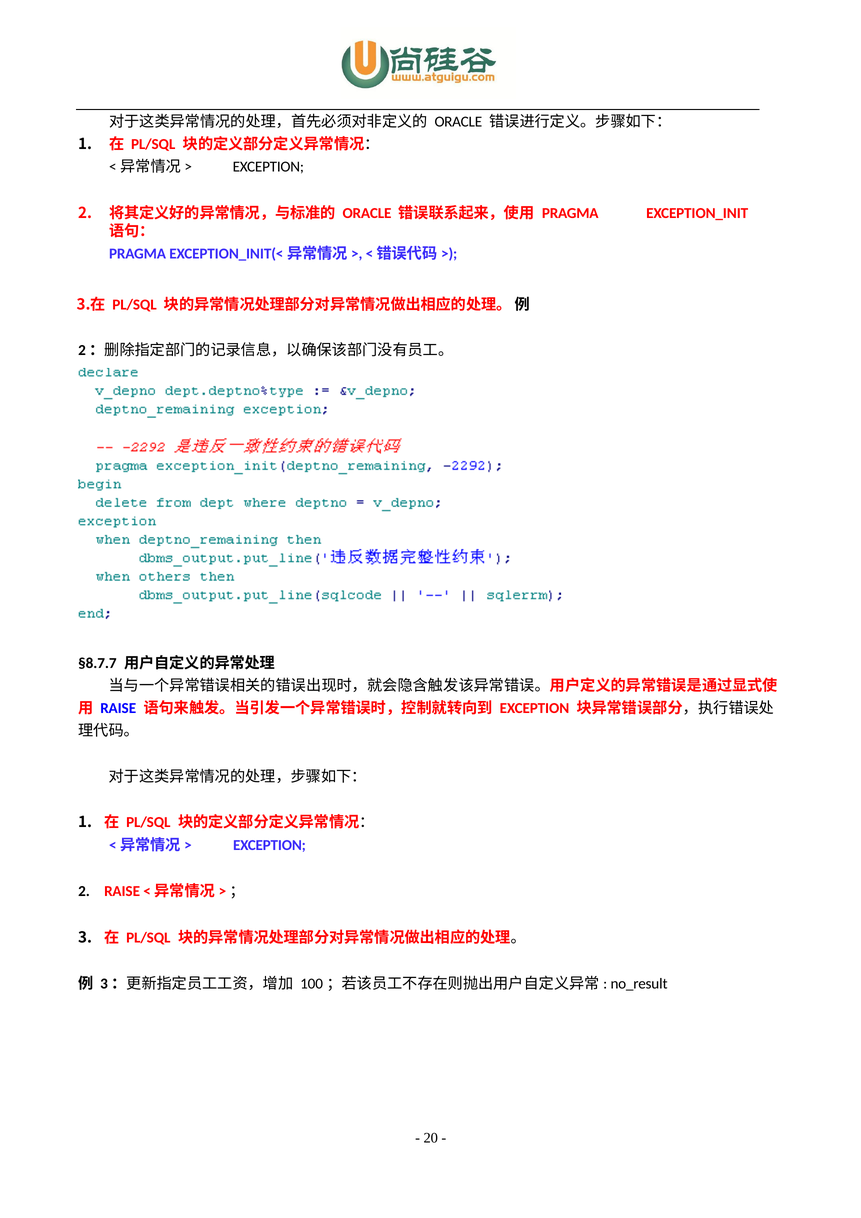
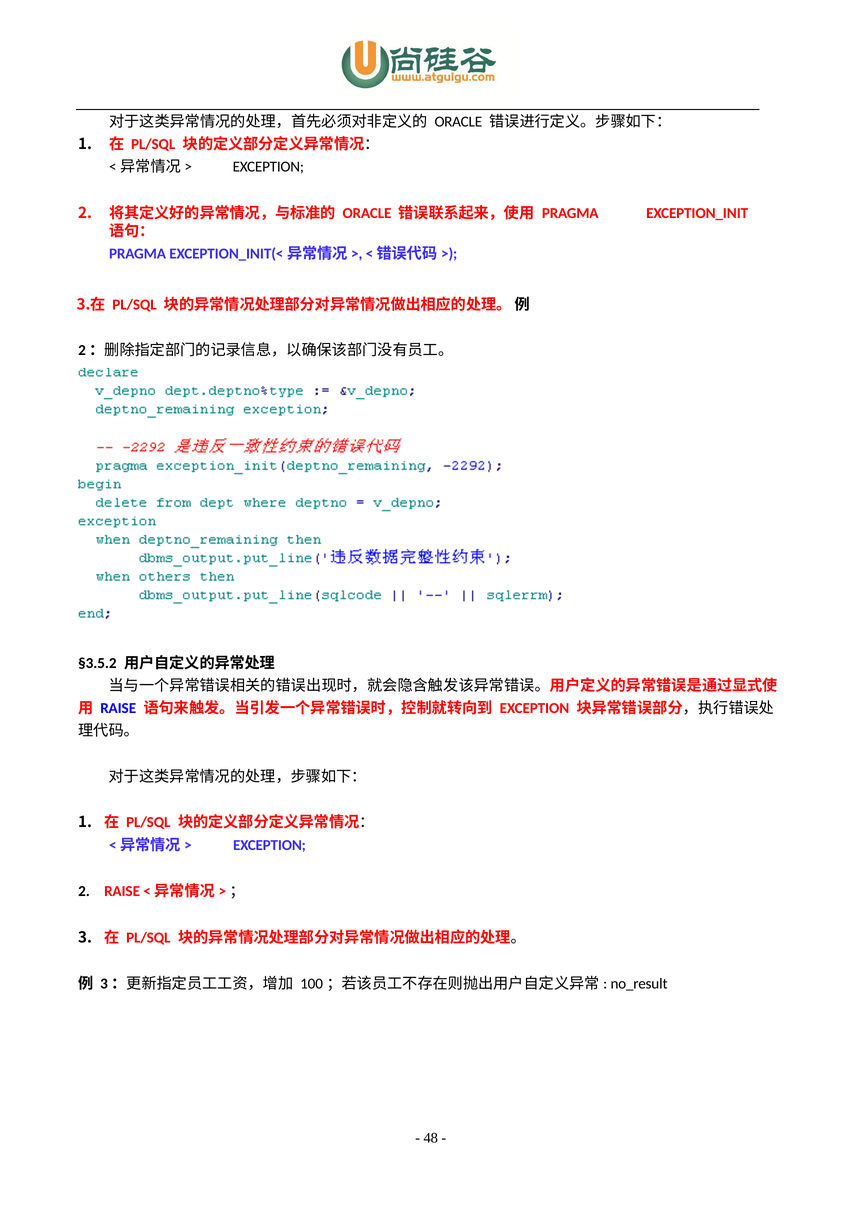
§8.7.7: §8.7.7 -> §3.5.2
20: 20 -> 48
